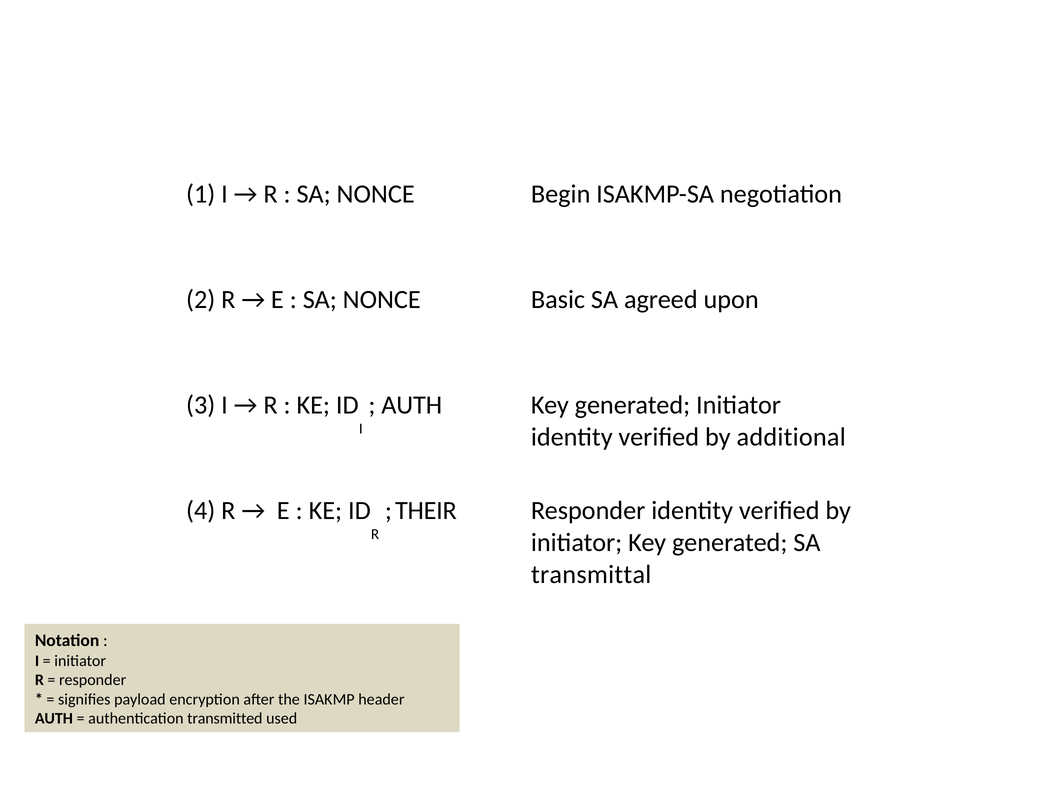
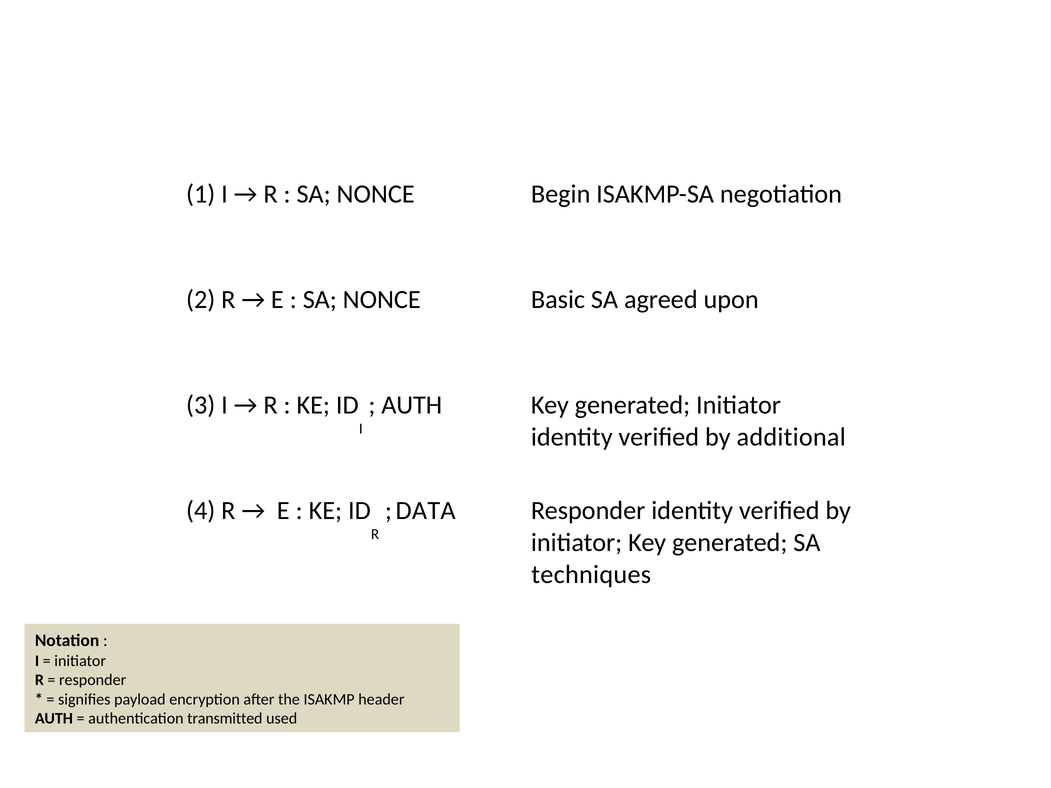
THEIR: THEIR -> DATA
transmittal: transmittal -> techniques
